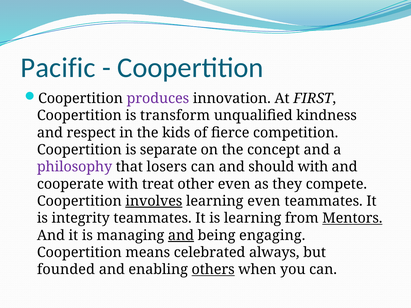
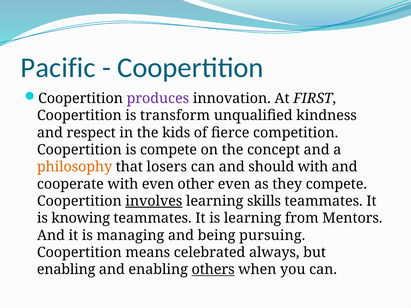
is separate: separate -> compete
philosophy colour: purple -> orange
with treat: treat -> even
learning even: even -> skills
integrity: integrity -> knowing
Mentors underline: present -> none
and at (181, 236) underline: present -> none
engaging: engaging -> pursuing
founded at (66, 270): founded -> enabling
